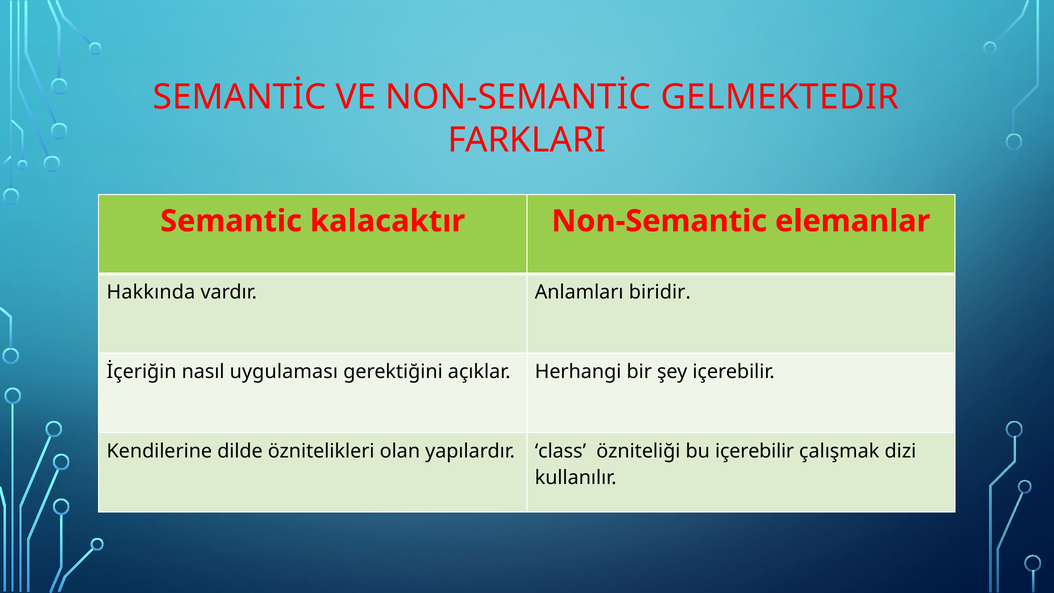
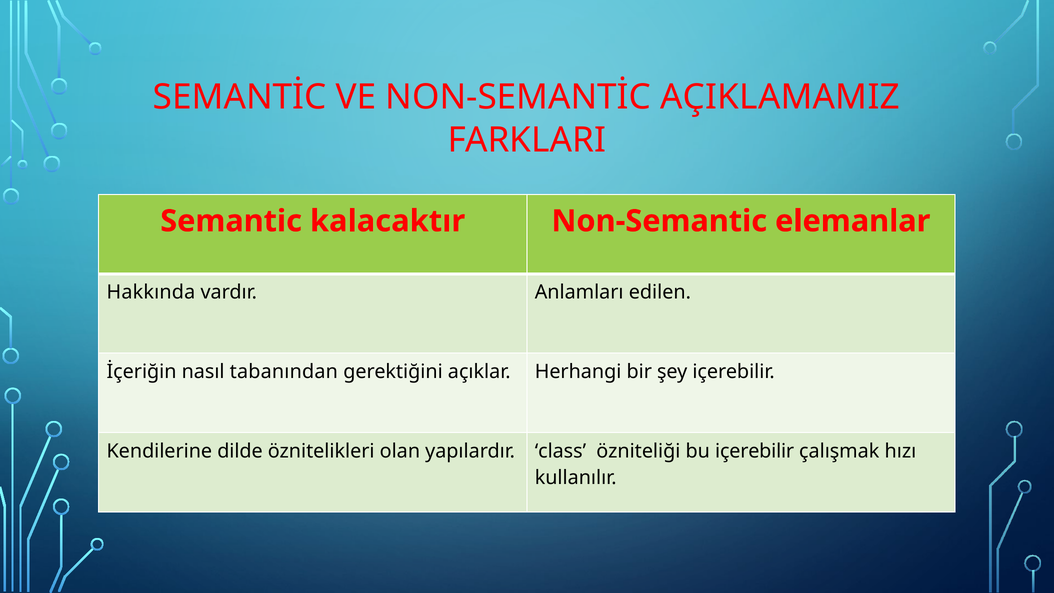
GELMEKTEDIR: GELMEKTEDIR -> AÇIKLAMAMIZ
biridir: biridir -> edilen
uygulaması: uygulaması -> tabanından
dizi: dizi -> hızı
